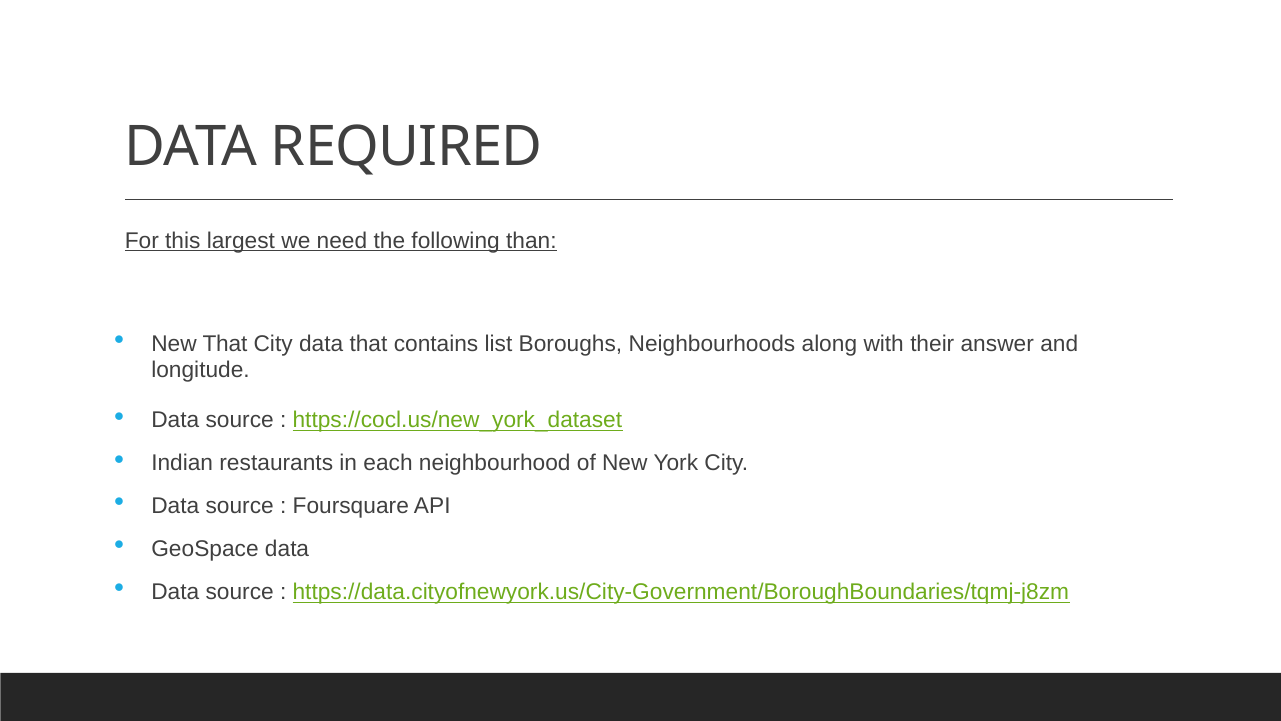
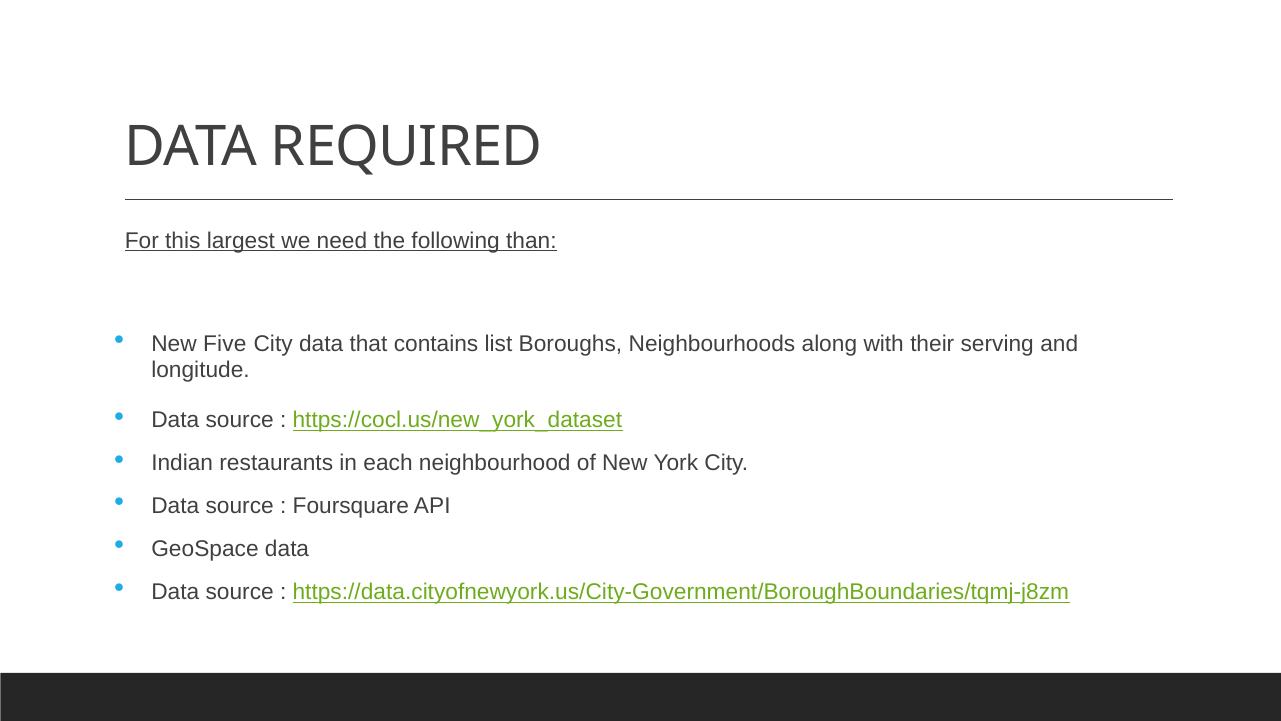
New That: That -> Five
answer: answer -> serving
